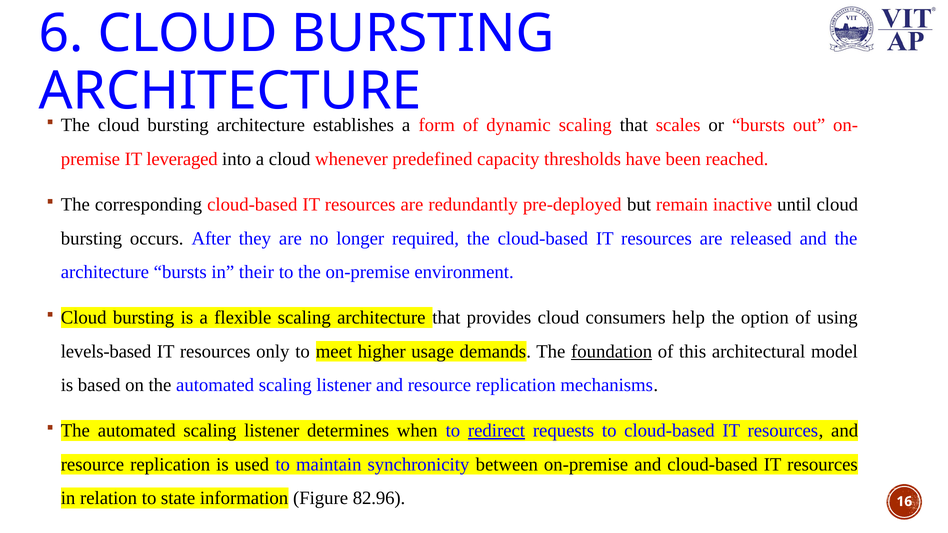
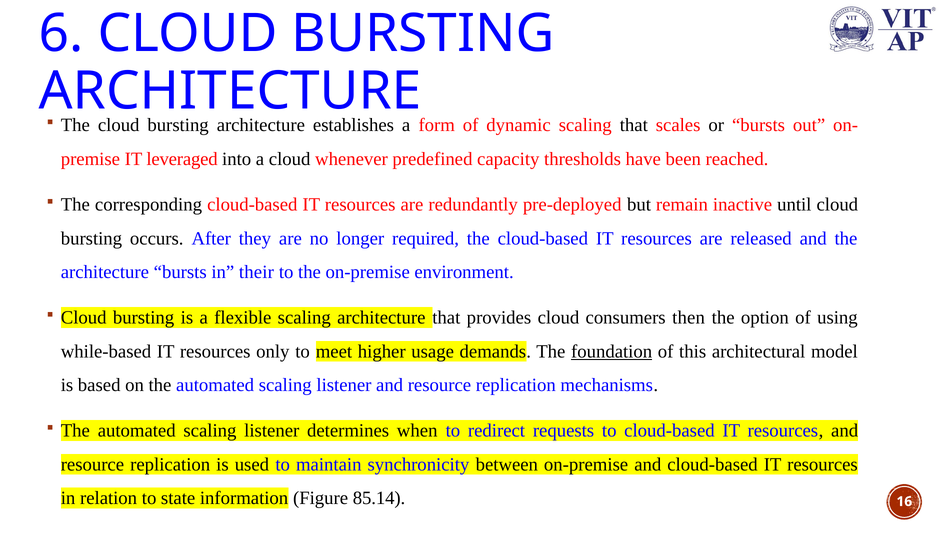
help: help -> then
levels-based: levels-based -> while-based
redirect underline: present -> none
82.96: 82.96 -> 85.14
